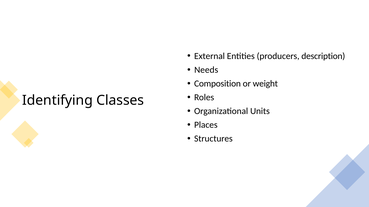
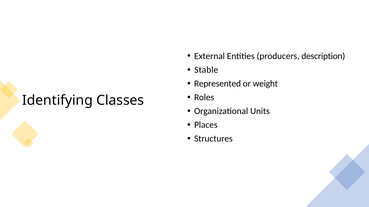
Needs: Needs -> Stable
Composition: Composition -> Represented
